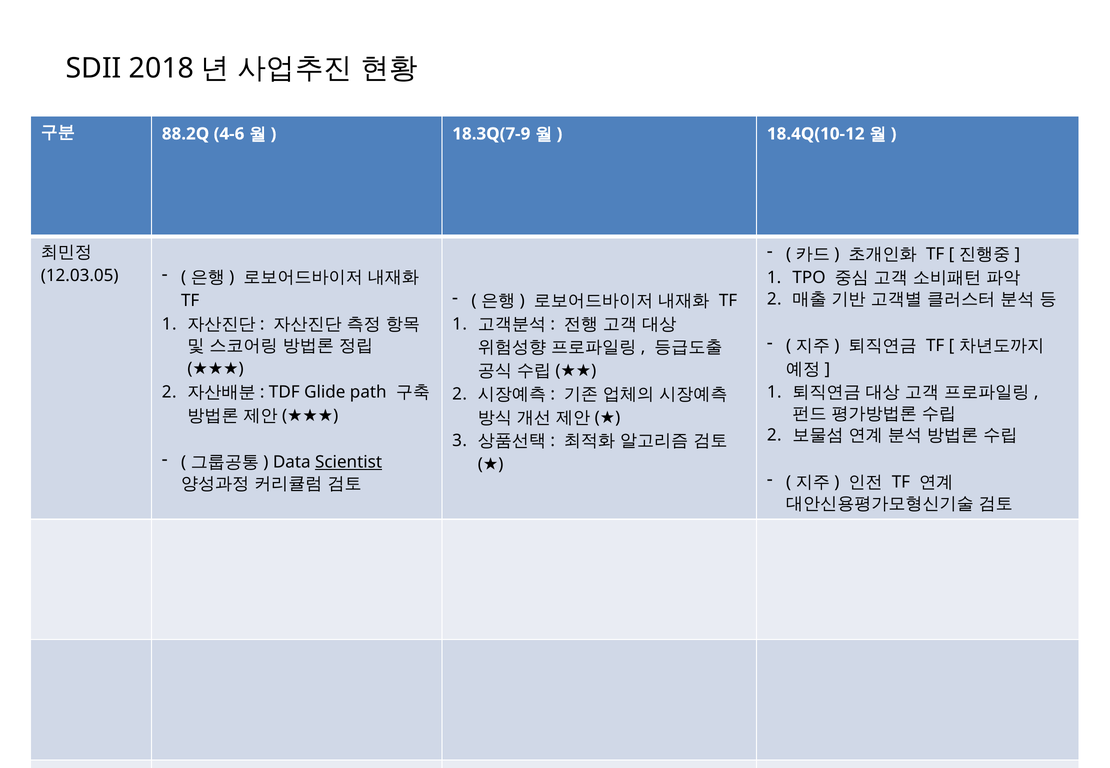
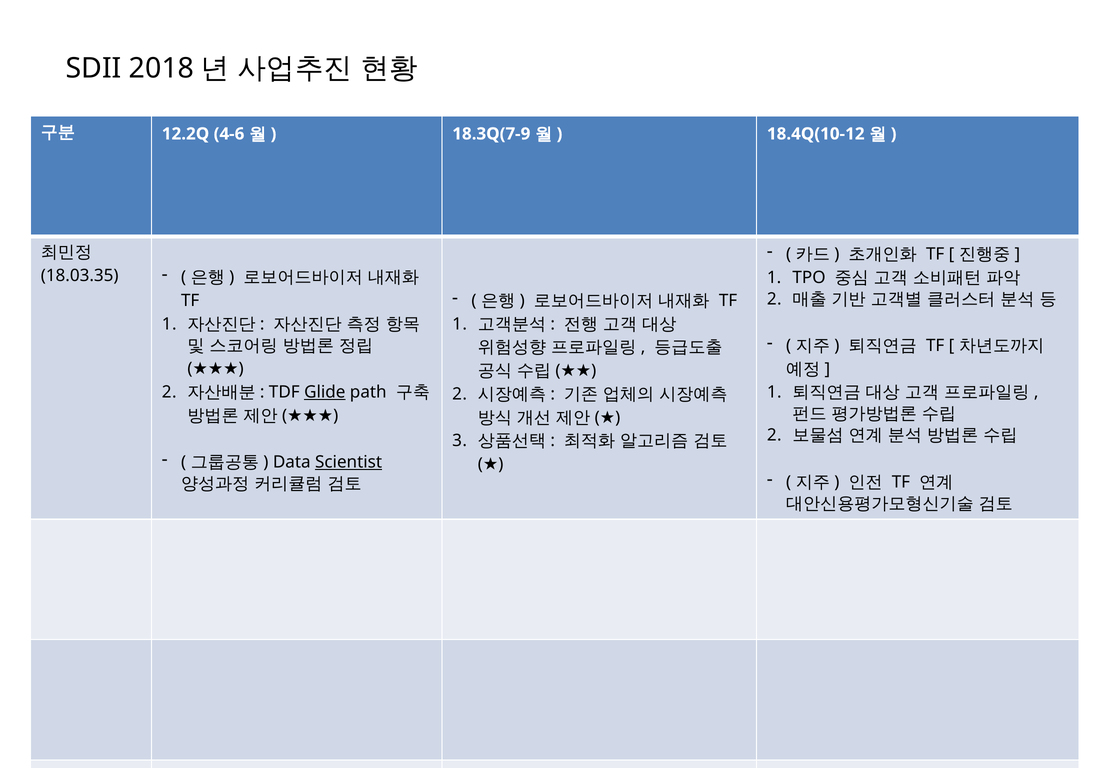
88.2Q: 88.2Q -> 12.2Q
12.03.05: 12.03.05 -> 18.03.35
Glide underline: none -> present
